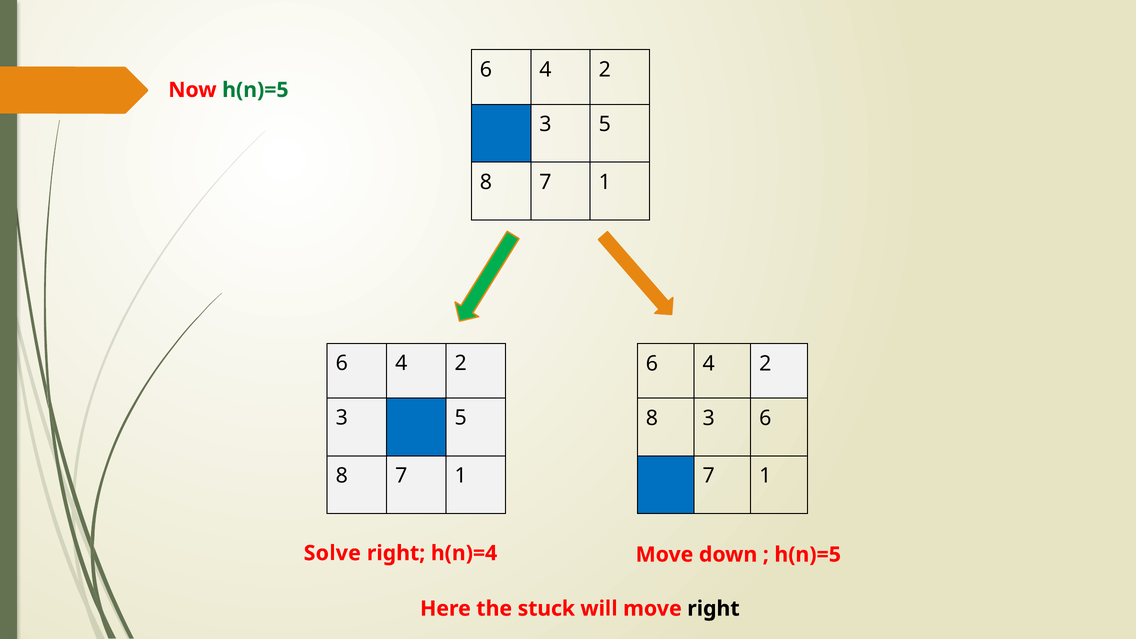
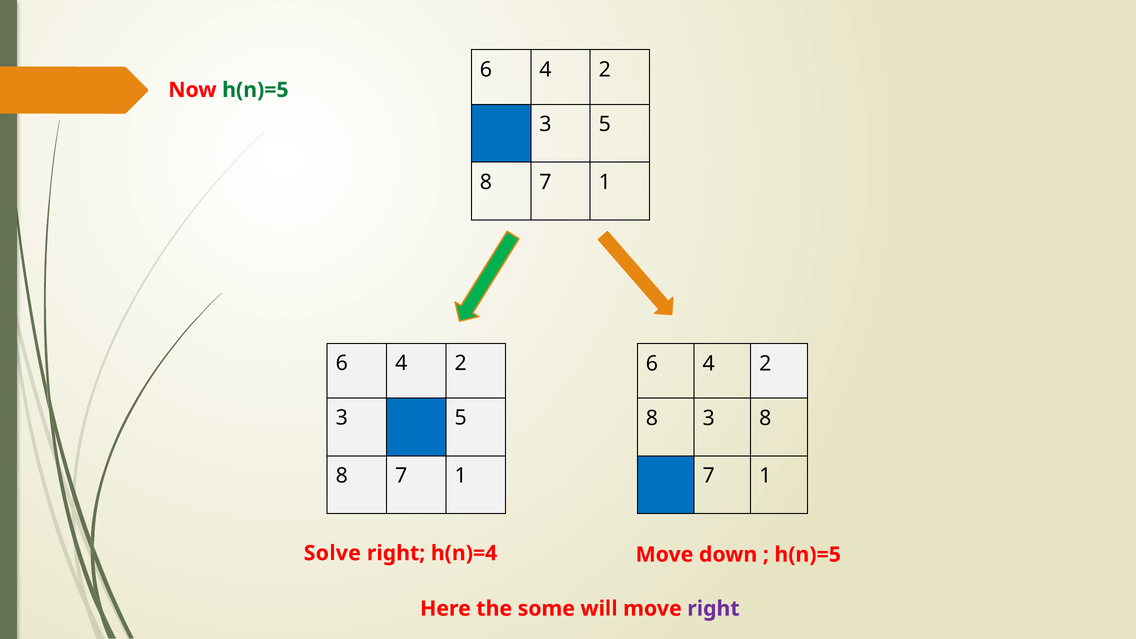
3 6: 6 -> 8
stuck: stuck -> some
right at (713, 609) colour: black -> purple
